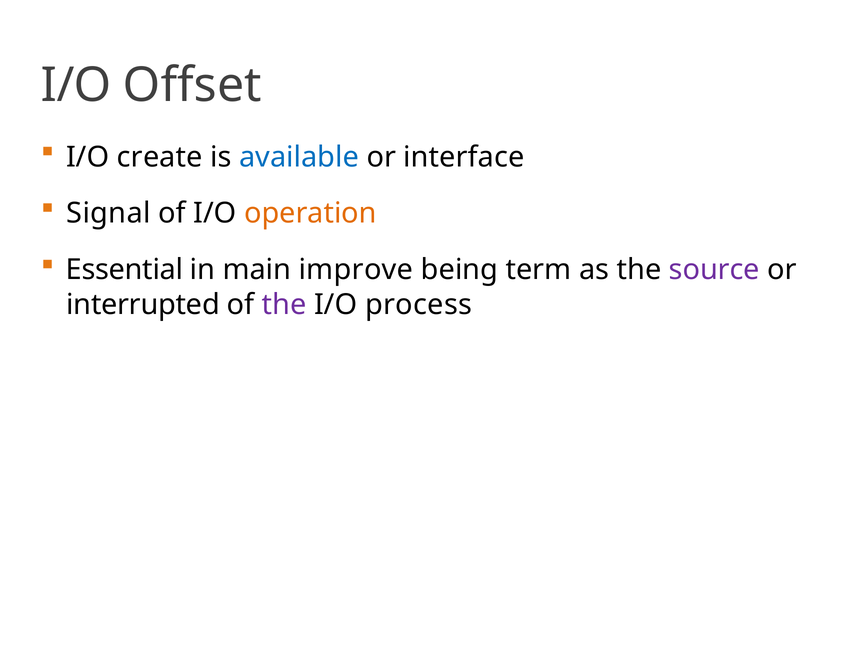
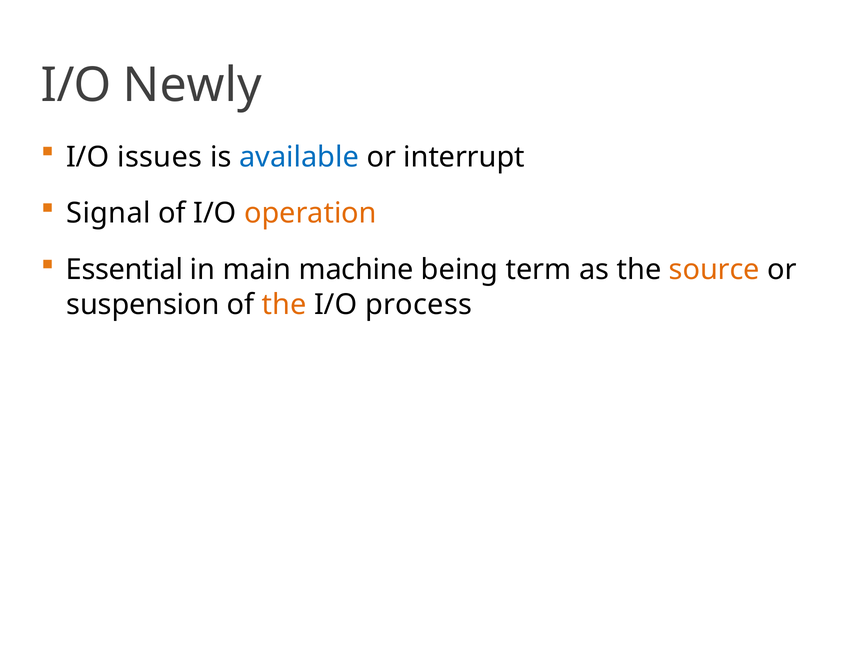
Offset: Offset -> Newly
create: create -> issues
interface: interface -> interrupt
improve: improve -> machine
source colour: purple -> orange
interrupted: interrupted -> suspension
the at (284, 305) colour: purple -> orange
